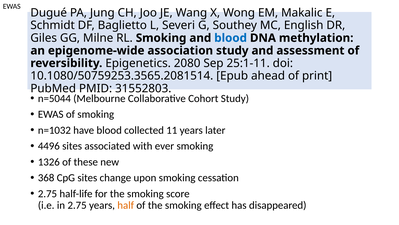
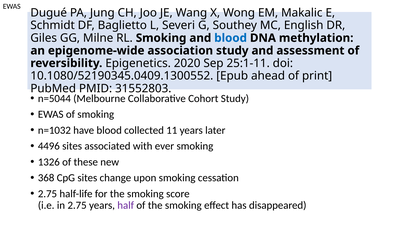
2080: 2080 -> 2020
10.1080/50759253.3565.2081514: 10.1080/50759253.3565.2081514 -> 10.1080/52190345.0409.1300552
half colour: orange -> purple
